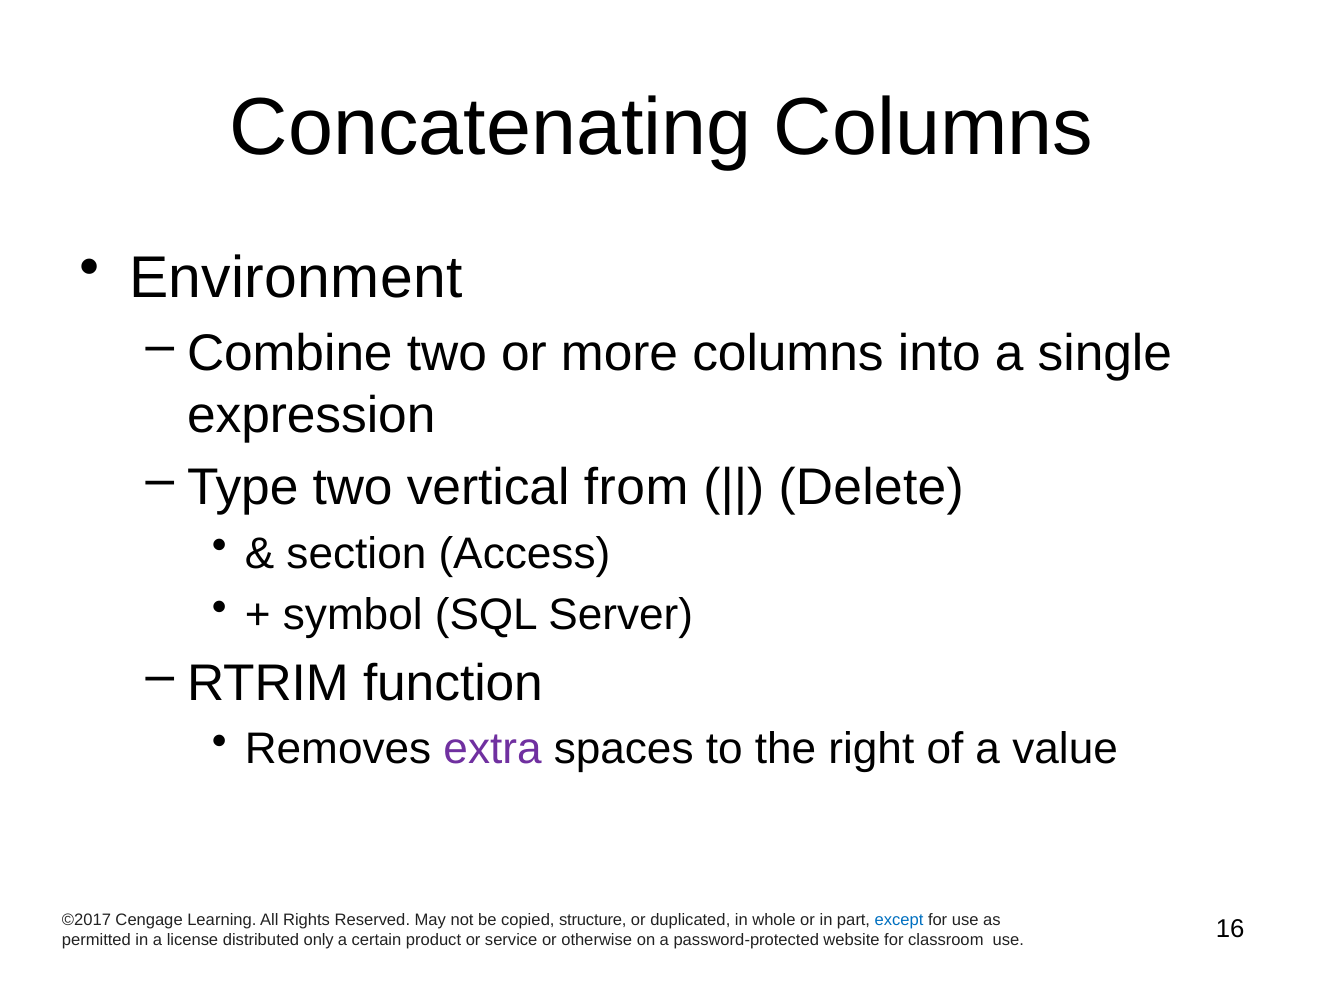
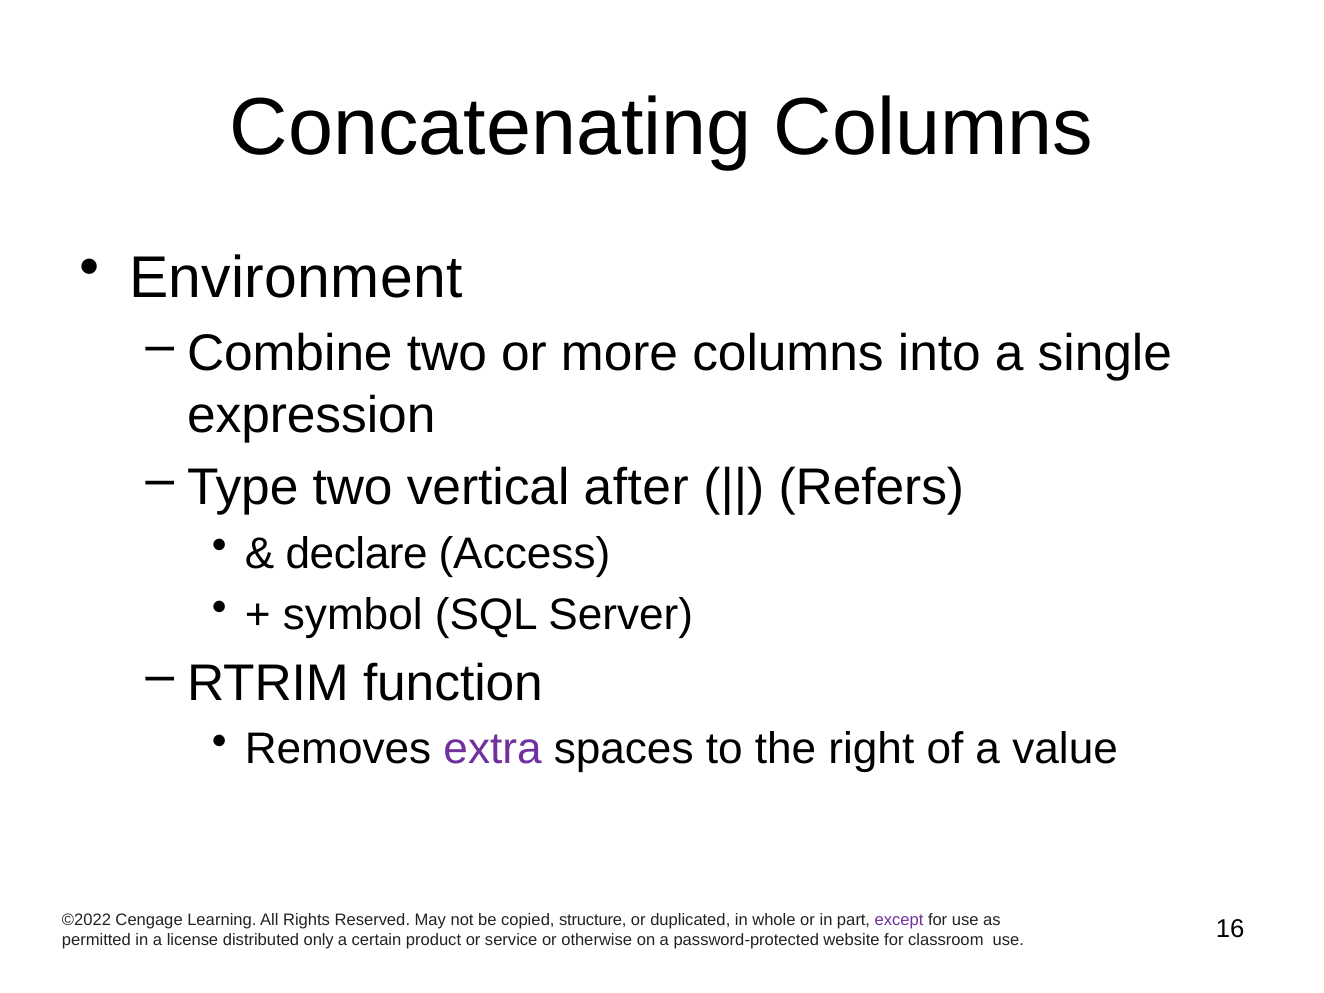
from: from -> after
Delete: Delete -> Refers
section: section -> declare
©2017: ©2017 -> ©2022
except colour: blue -> purple
